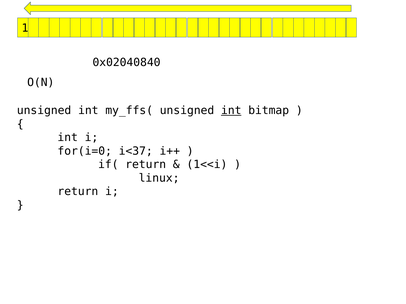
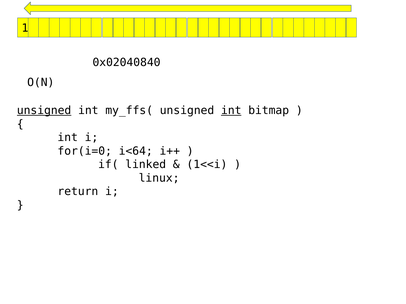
unsigned at (44, 111) underline: none -> present
i<37: i<37 -> i<64
if( return: return -> linked
